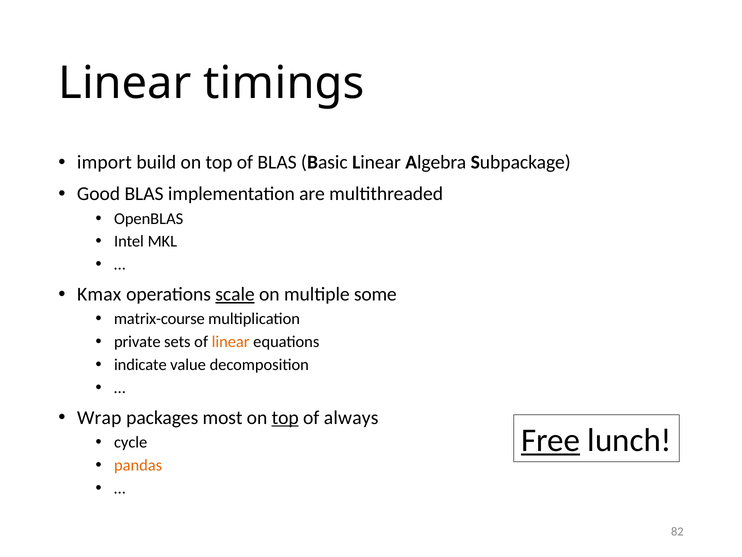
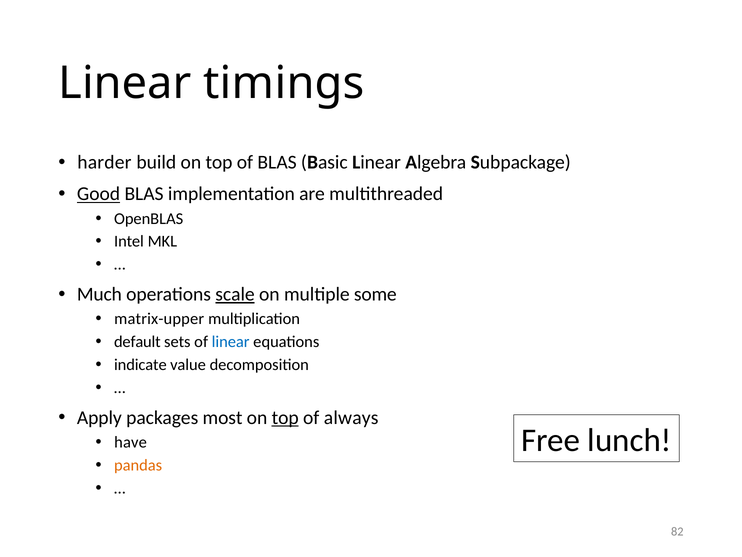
import: import -> harder
Good underline: none -> present
Kmax: Kmax -> Much
matrix-course: matrix-course -> matrix-upper
private: private -> default
linear at (231, 342) colour: orange -> blue
Wrap: Wrap -> Apply
Free underline: present -> none
cycle: cycle -> have
